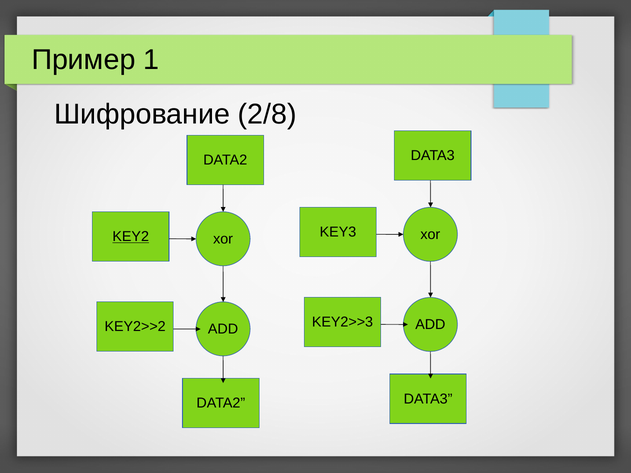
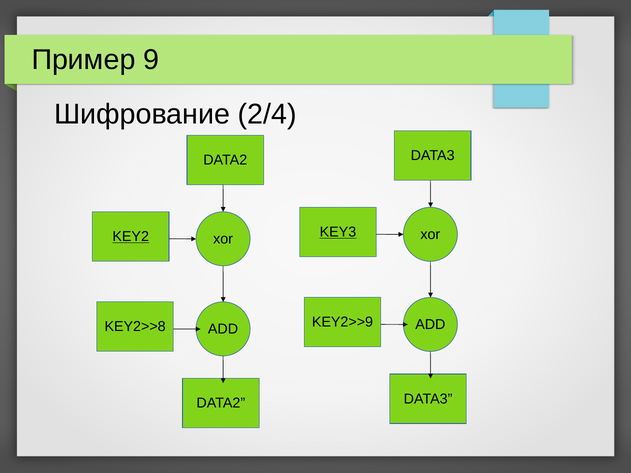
1: 1 -> 9
2/8: 2/8 -> 2/4
KEY3 underline: none -> present
KEY2>>3: KEY2>>3 -> KEY2>>9
KEY2>>2: KEY2>>2 -> KEY2>>8
